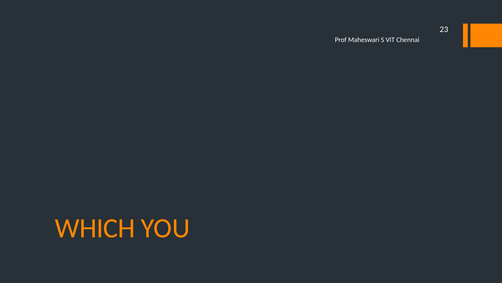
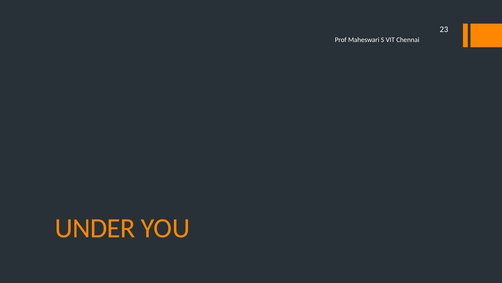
WHICH: WHICH -> UNDER
